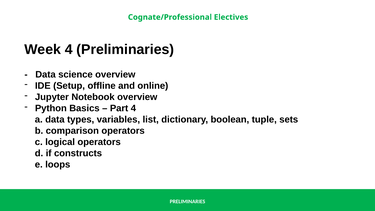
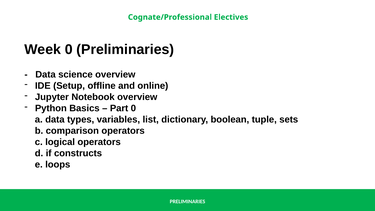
Week 4: 4 -> 0
Part 4: 4 -> 0
